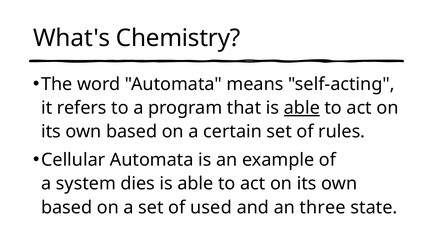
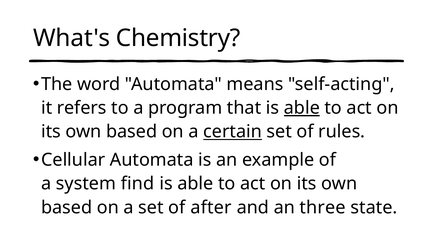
certain underline: none -> present
dies: dies -> find
used: used -> after
